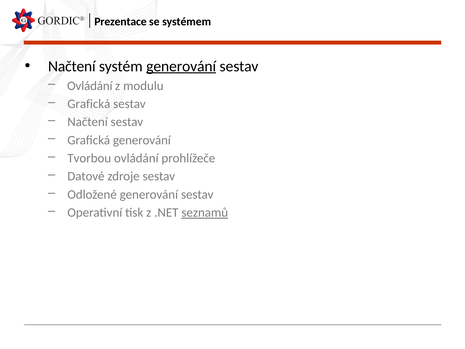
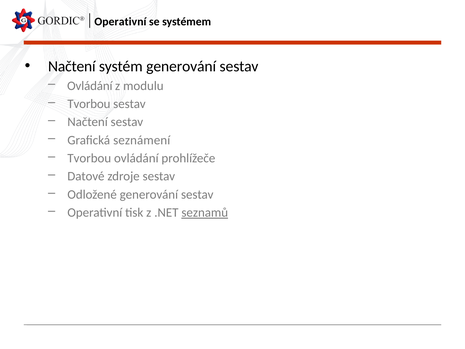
Prezentace at (120, 22): Prezentace -> Operativní
generování at (181, 66) underline: present -> none
Grafická at (89, 104): Grafická -> Tvorbou
Grafická generování: generování -> seznámení
